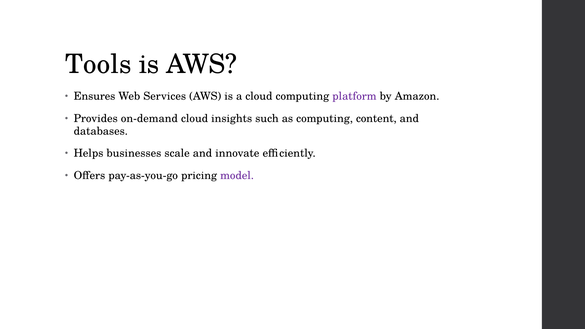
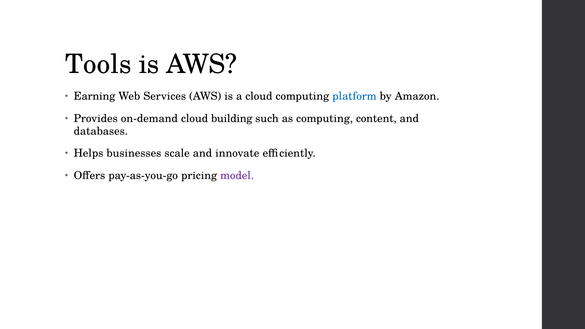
Ensures: Ensures -> Earning
platform colour: purple -> blue
insights: insights -> building
